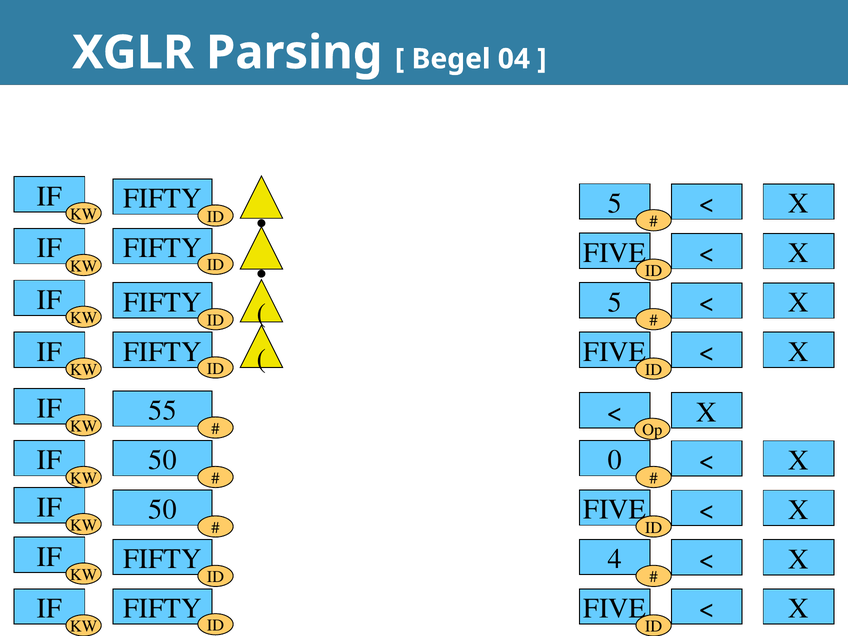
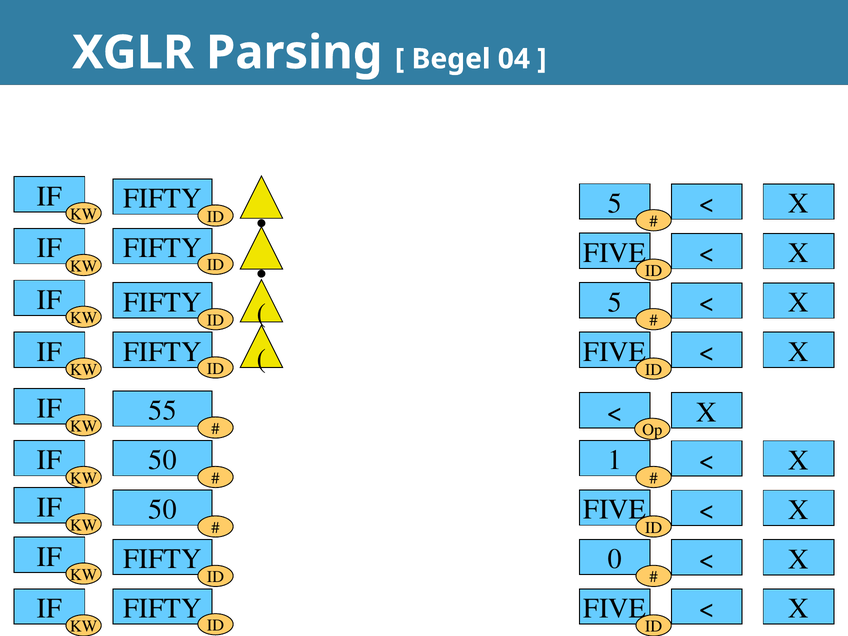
0: 0 -> 1
4: 4 -> 0
